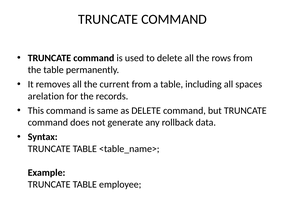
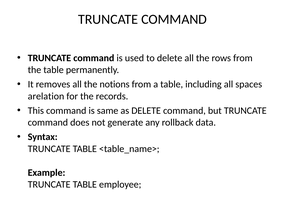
current: current -> notions
